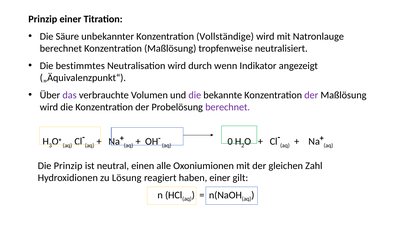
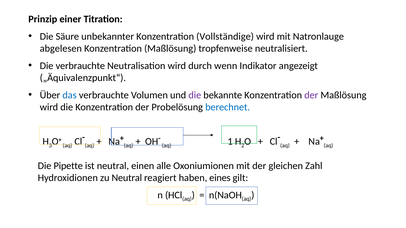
berechnet at (61, 49): berechnet -> abgelesen
Die bestimmtes: bestimmtes -> verbrauchte
das colour: purple -> blue
berechnet at (228, 107) colour: purple -> blue
0: 0 -> 1
Die Prinzip: Prinzip -> Pipette
zu Lösung: Lösung -> Neutral
haben einer: einer -> eines
